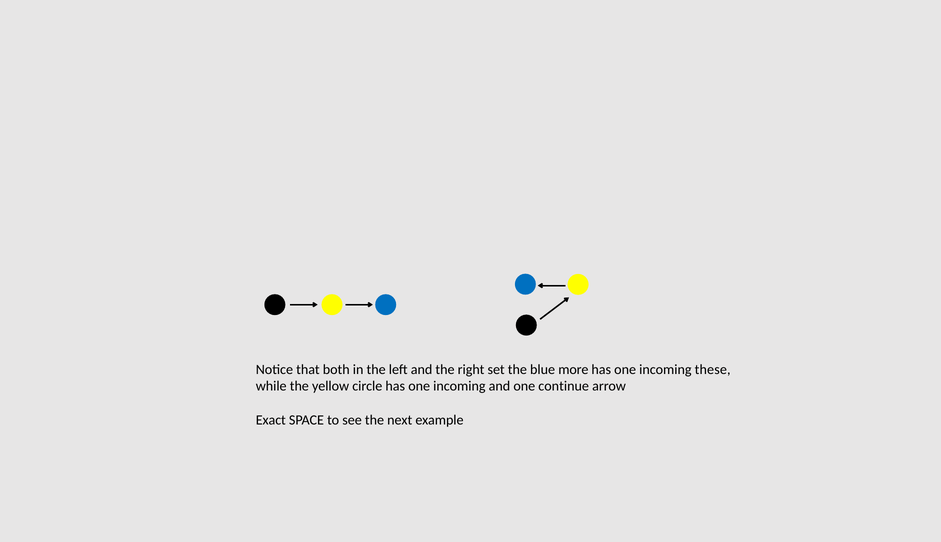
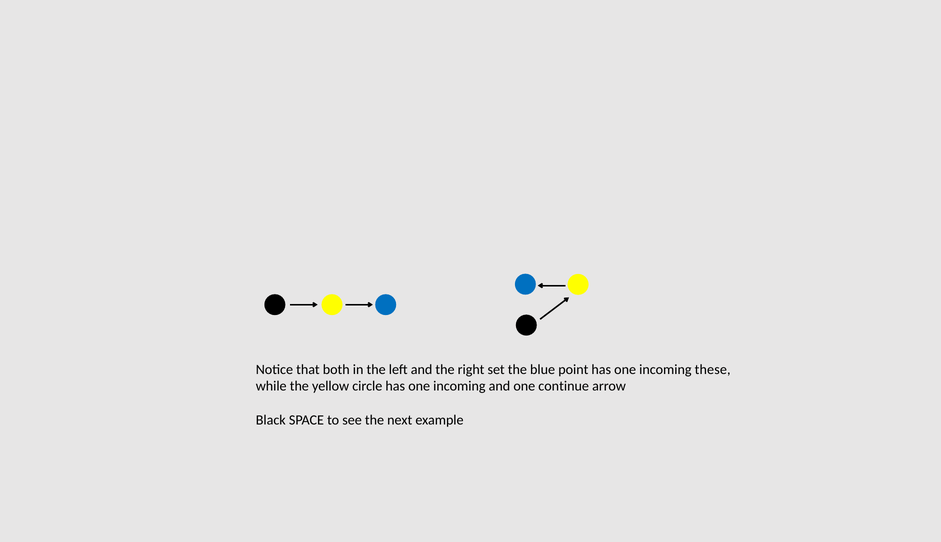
more: more -> point
Exact: Exact -> Black
